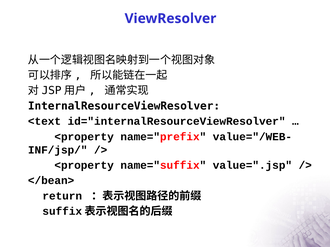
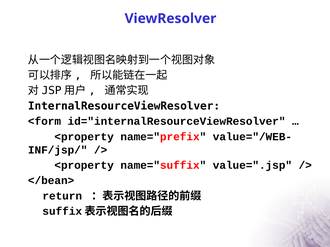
<text: <text -> <form
